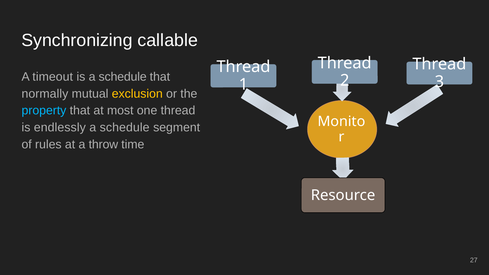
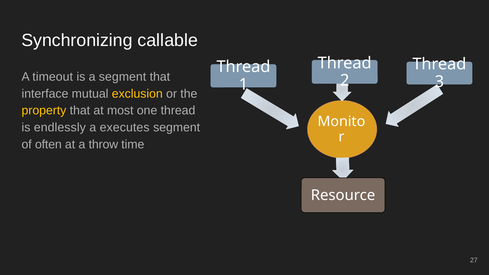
is a schedule: schedule -> segment
normally: normally -> interface
property colour: light blue -> yellow
schedule at (125, 127): schedule -> executes
rules: rules -> often
